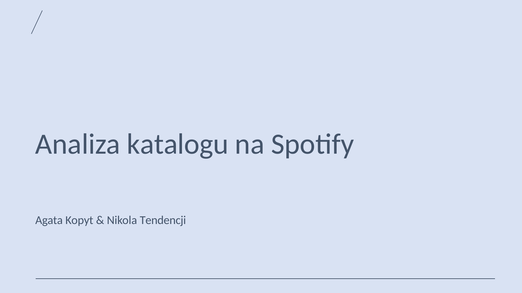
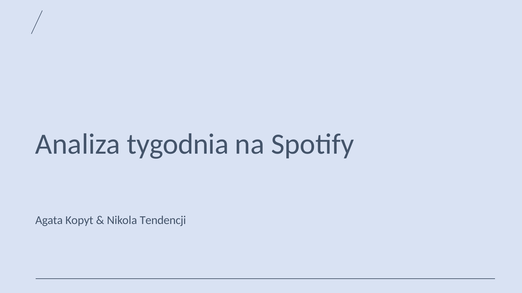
katalogu: katalogu -> tygodnia
